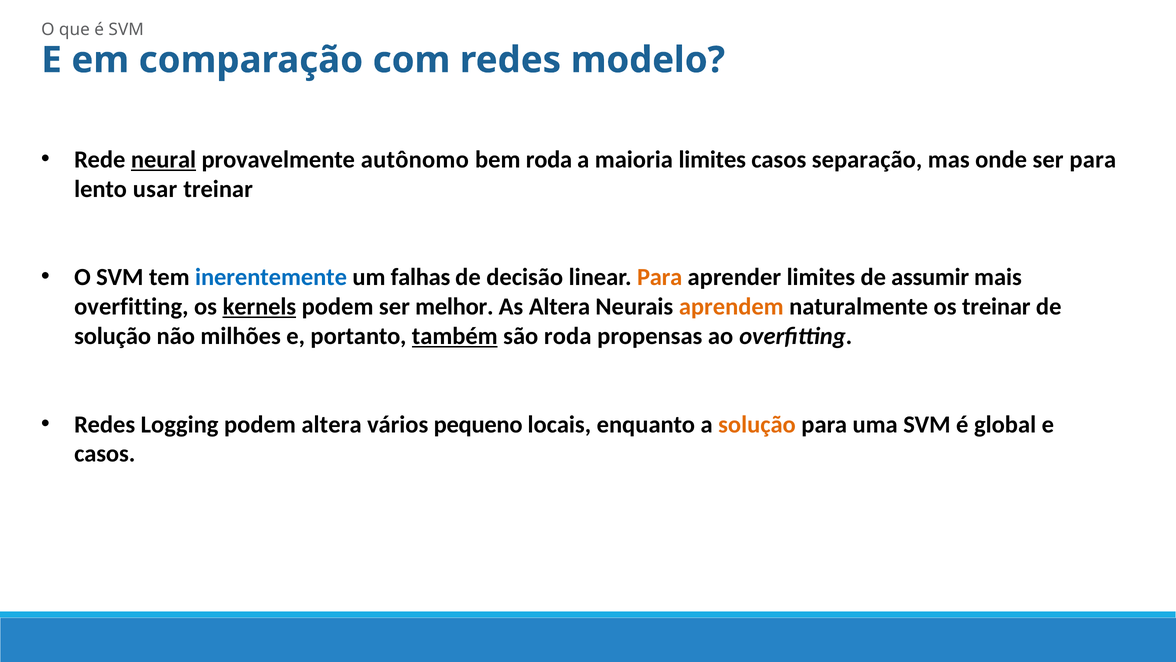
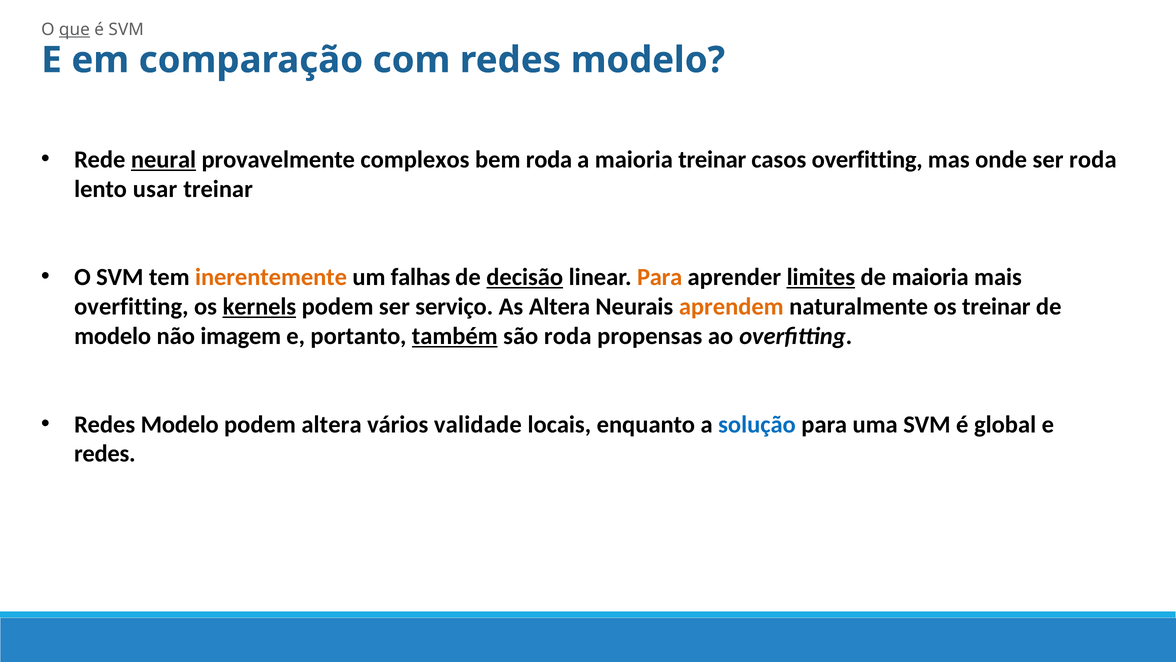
que underline: none -> present
autônomo: autônomo -> complexos
maioria limites: limites -> treinar
casos separação: separação -> overfitting
ser para: para -> roda
inerentemente colour: blue -> orange
decisão underline: none -> present
limites at (821, 277) underline: none -> present
de assumir: assumir -> maioria
melhor: melhor -> serviço
solução at (113, 336): solução -> modelo
milhões: milhões -> imagem
Logging at (180, 424): Logging -> Modelo
pequeno: pequeno -> validade
solução at (757, 424) colour: orange -> blue
casos at (105, 453): casos -> redes
